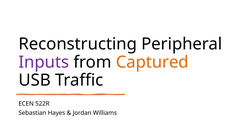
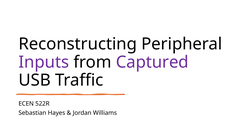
Captured colour: orange -> purple
